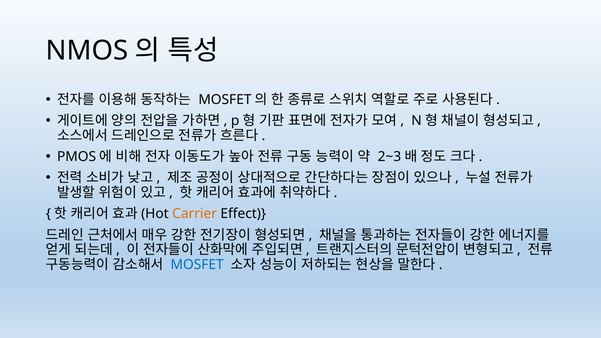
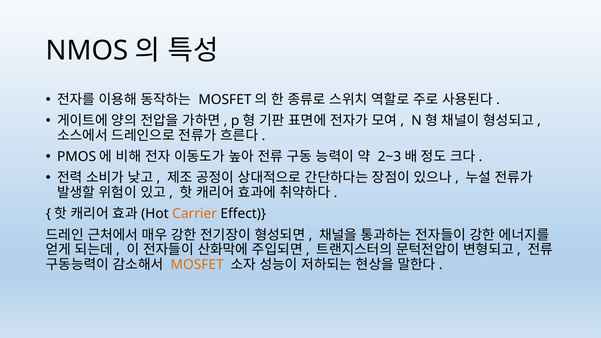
MOSFET at (197, 265) colour: blue -> orange
